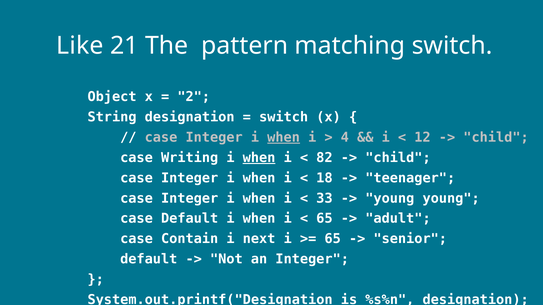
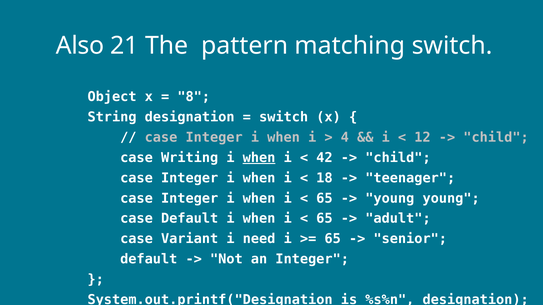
Like: Like -> Also
2: 2 -> 8
when at (284, 138) underline: present -> none
82: 82 -> 42
33 at (324, 198): 33 -> 65
Contain: Contain -> Variant
next: next -> need
